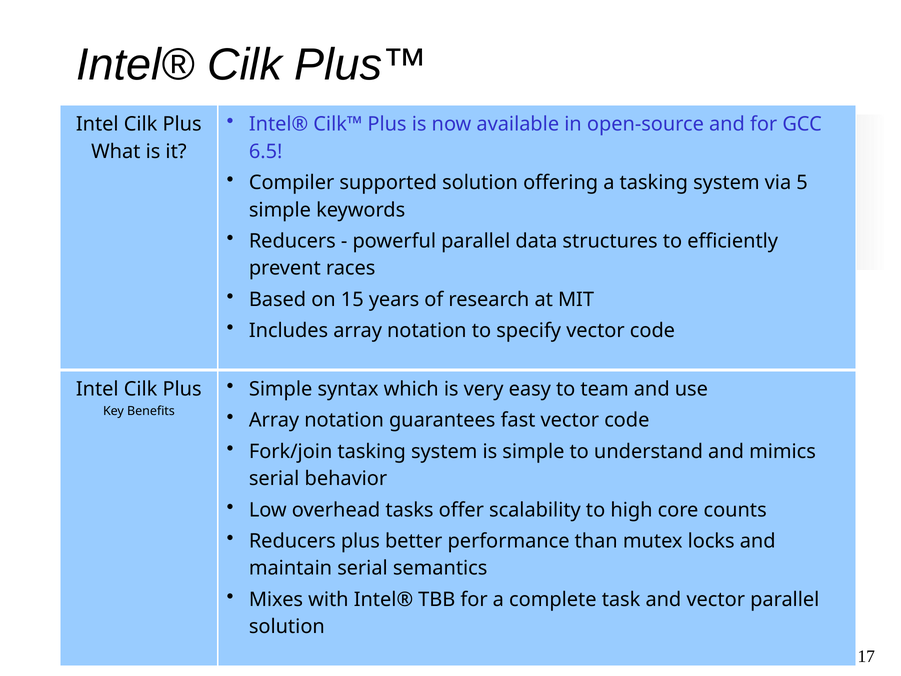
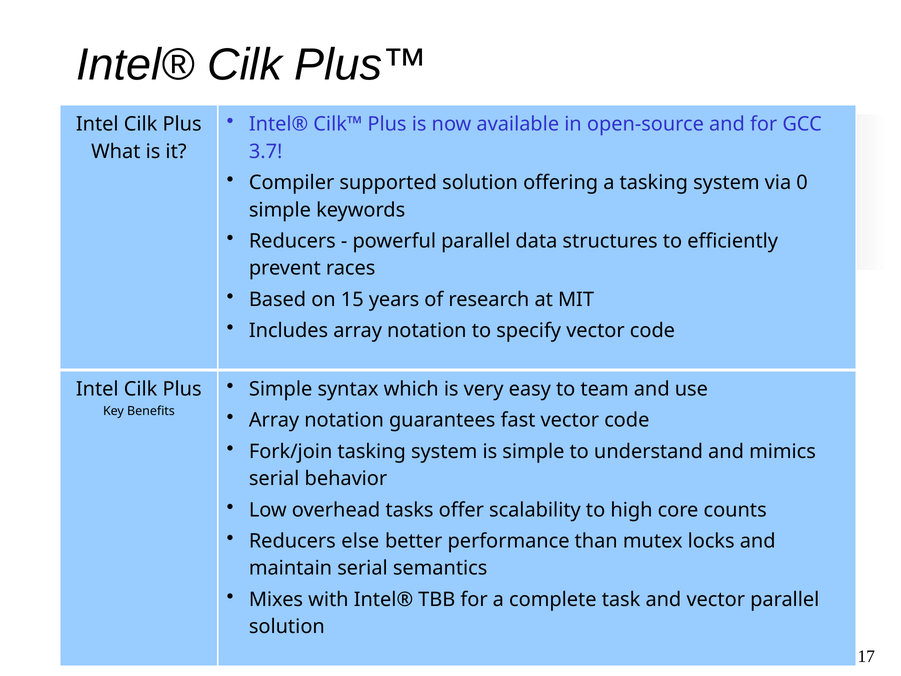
6.5: 6.5 -> 3.7
5: 5 -> 0
Reducers plus: plus -> else
